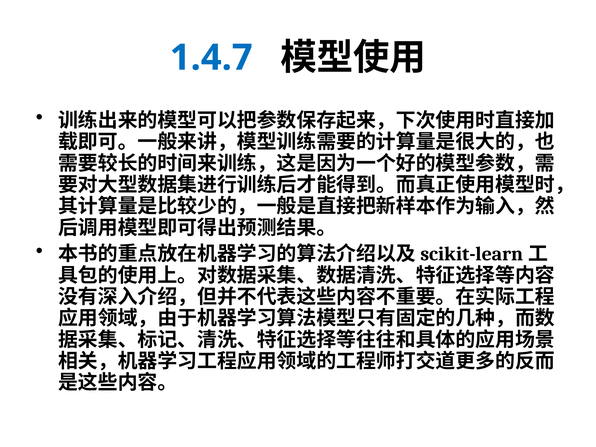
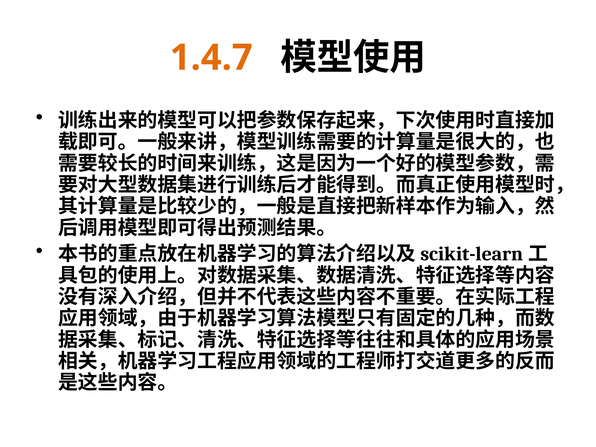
1.4.7 colour: blue -> orange
